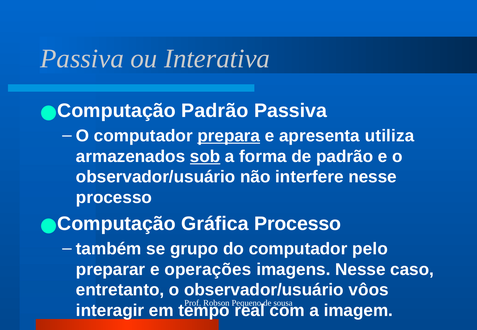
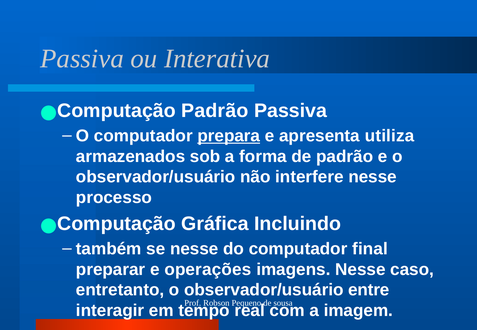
sob underline: present -> none
Gráfica Processo: Processo -> Incluindo
se grupo: grupo -> nesse
pelo: pelo -> final
vôos: vôos -> entre
